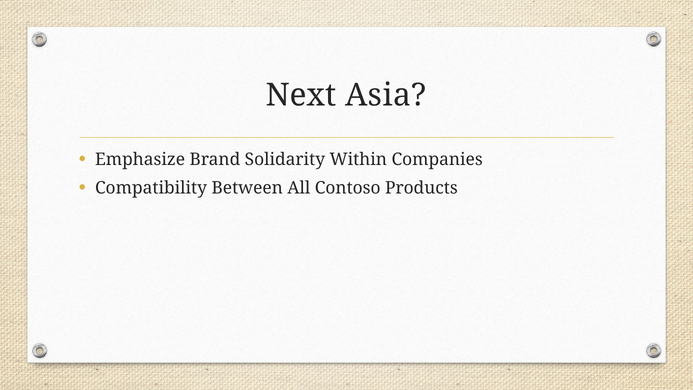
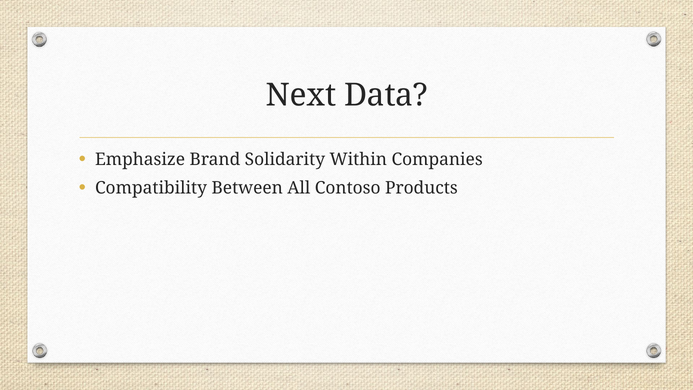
Asia: Asia -> Data
